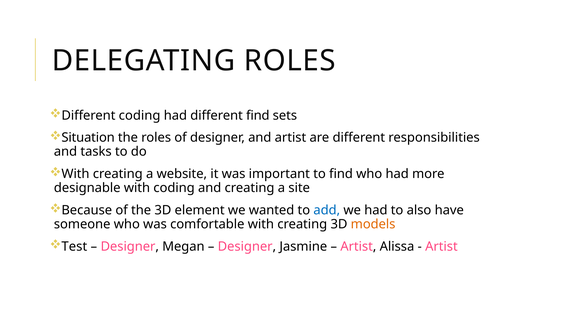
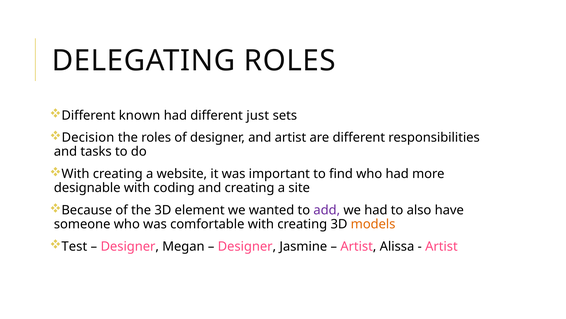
Different coding: coding -> known
different find: find -> just
Situation: Situation -> Decision
add colour: blue -> purple
